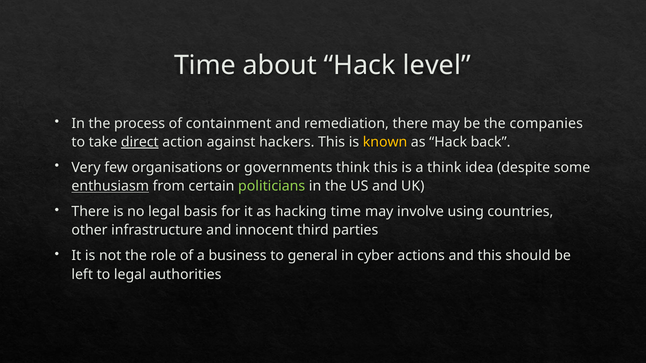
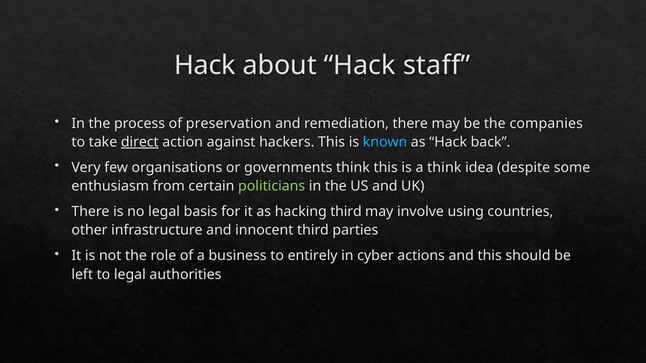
Time at (205, 65): Time -> Hack
level: level -> staff
containment: containment -> preservation
known colour: yellow -> light blue
enthusiasm underline: present -> none
hacking time: time -> third
general: general -> entirely
